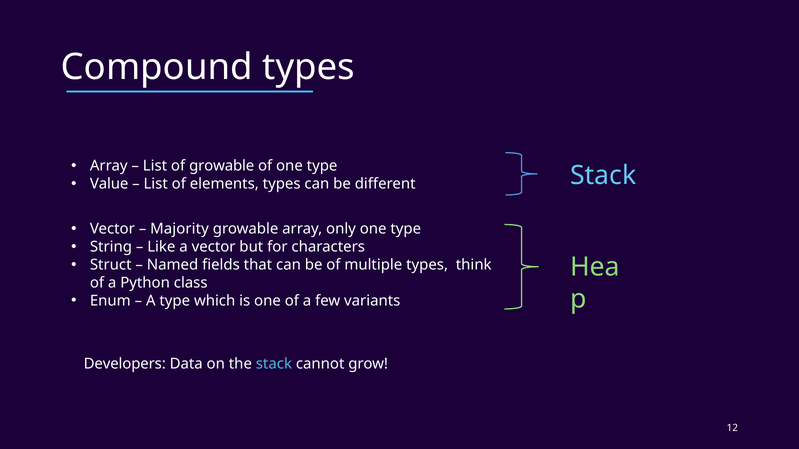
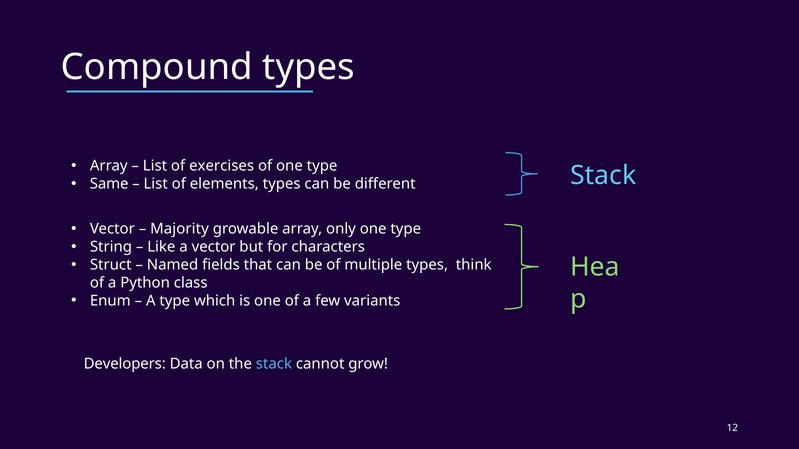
of growable: growable -> exercises
Value: Value -> Same
